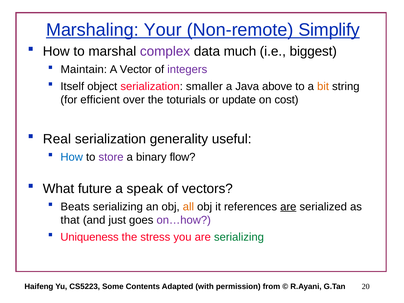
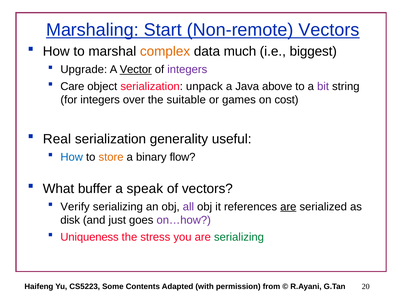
Your: Your -> Start
Non-remote Simplify: Simplify -> Vectors
complex colour: purple -> orange
Maintain: Maintain -> Upgrade
Vector underline: none -> present
Itself: Itself -> Care
smaller: smaller -> unpack
bit colour: orange -> purple
for efficient: efficient -> integers
toturials: toturials -> suitable
update: update -> games
store colour: purple -> orange
future: future -> buffer
Beats: Beats -> Verify
all colour: orange -> purple
that: that -> disk
